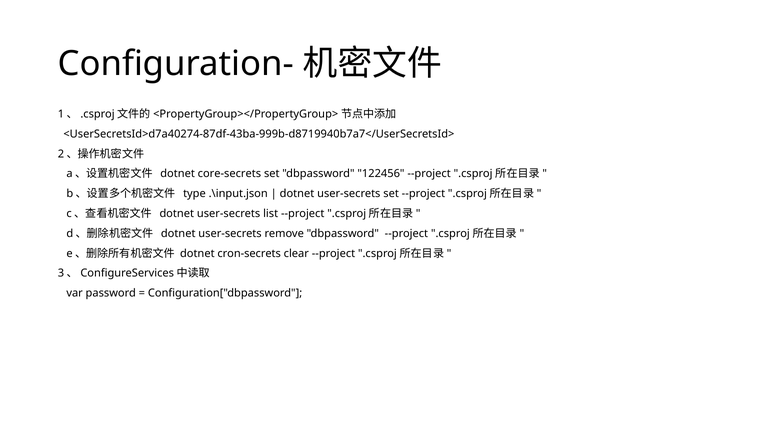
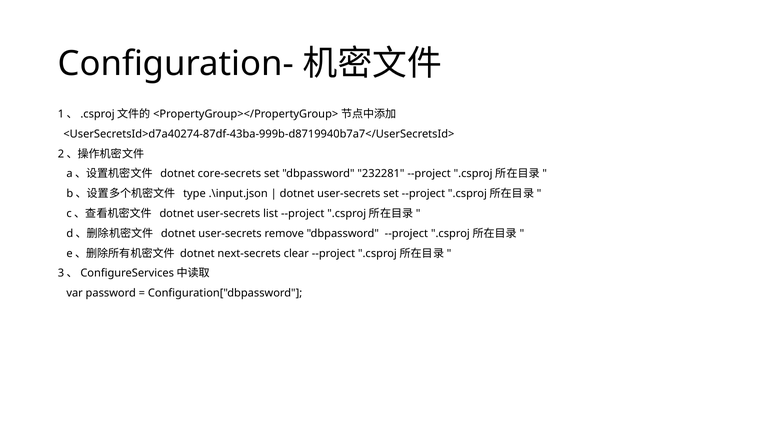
122456: 122456 -> 232281
cron-secrets: cron-secrets -> next-secrets
